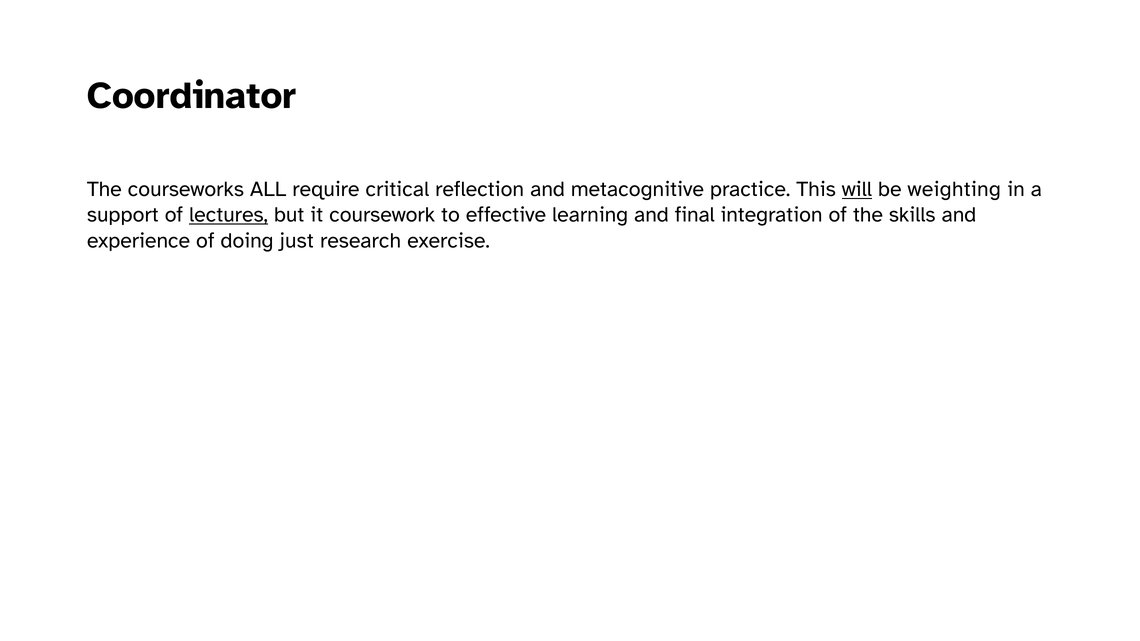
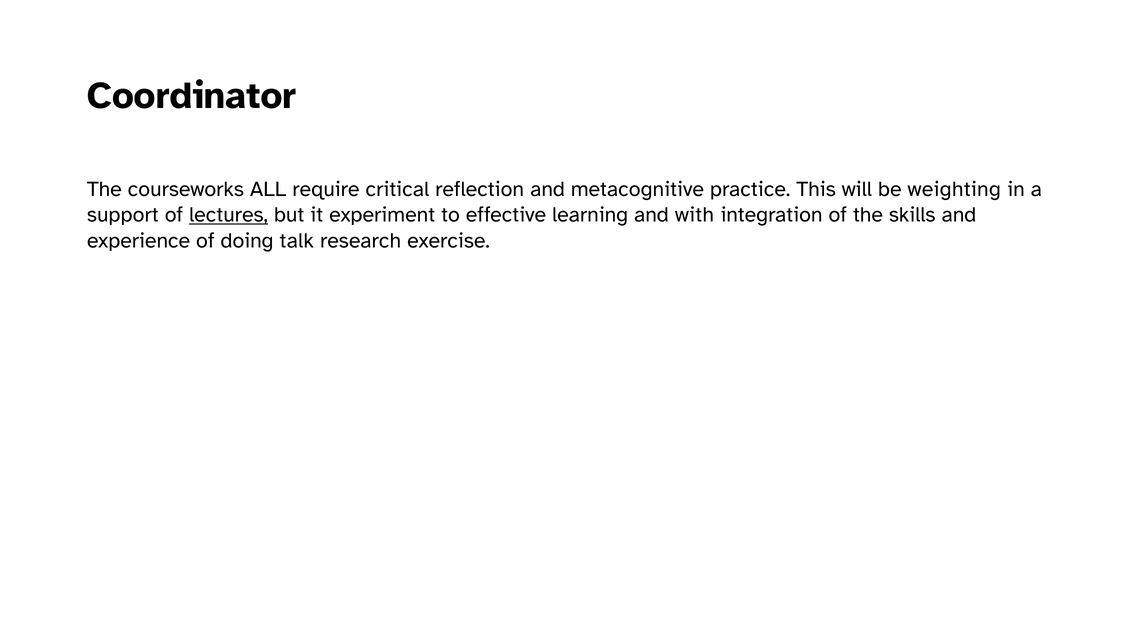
will underline: present -> none
coursework: coursework -> experiment
final: final -> with
just: just -> talk
